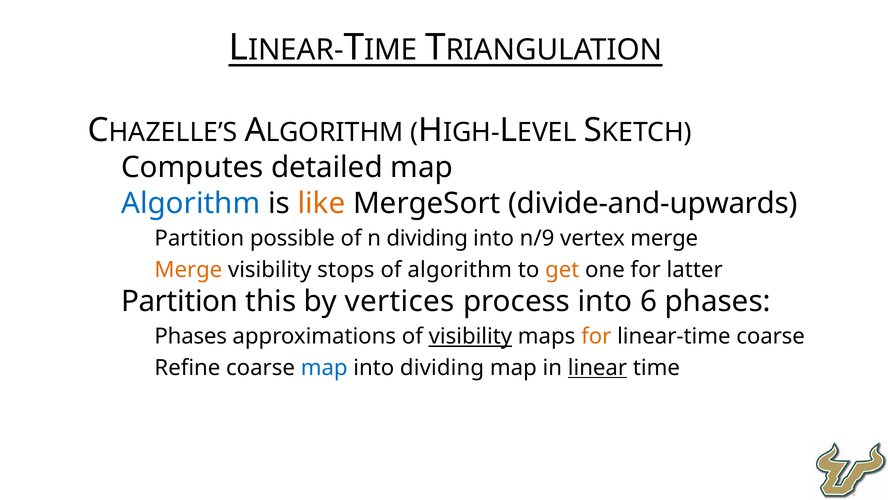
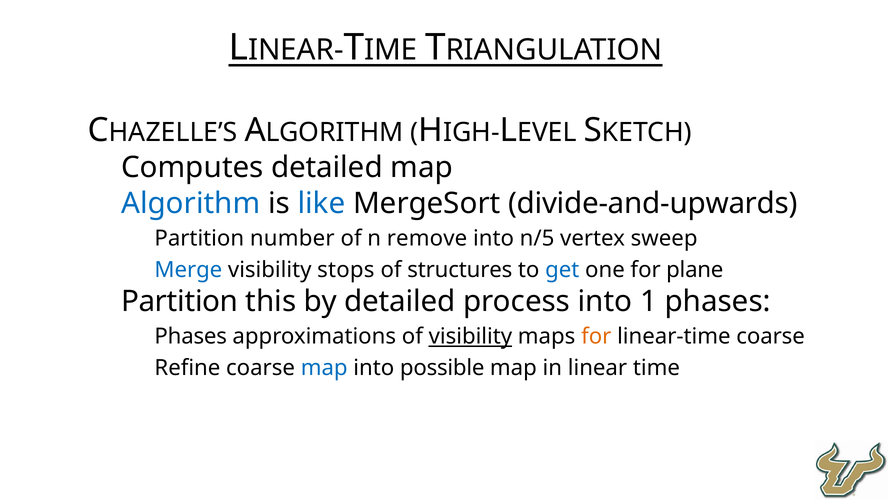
like colour: orange -> blue
possible: possible -> number
n dividing: dividing -> remove
n/9: n/9 -> n/5
vertex merge: merge -> sweep
Merge at (188, 269) colour: orange -> blue
of algorithm: algorithm -> structures
get colour: orange -> blue
latter: latter -> plane
by vertices: vertices -> detailed
into 6: 6 -> 1
into dividing: dividing -> possible
linear underline: present -> none
